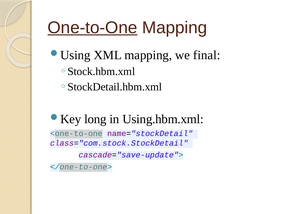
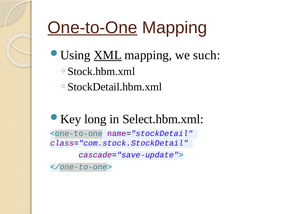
XML underline: none -> present
final: final -> such
Using.hbm.xml: Using.hbm.xml -> Select.hbm.xml
